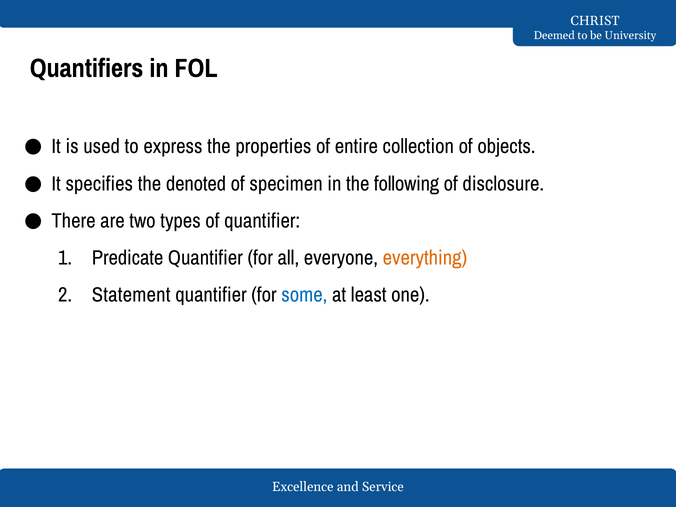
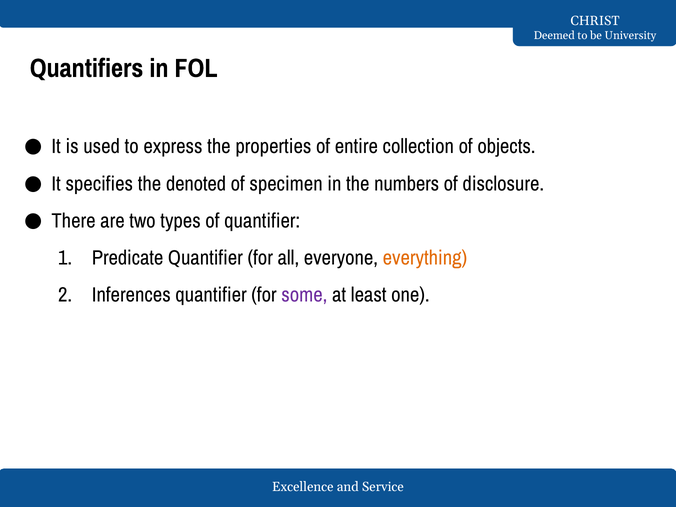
following: following -> numbers
Statement: Statement -> Inferences
some colour: blue -> purple
